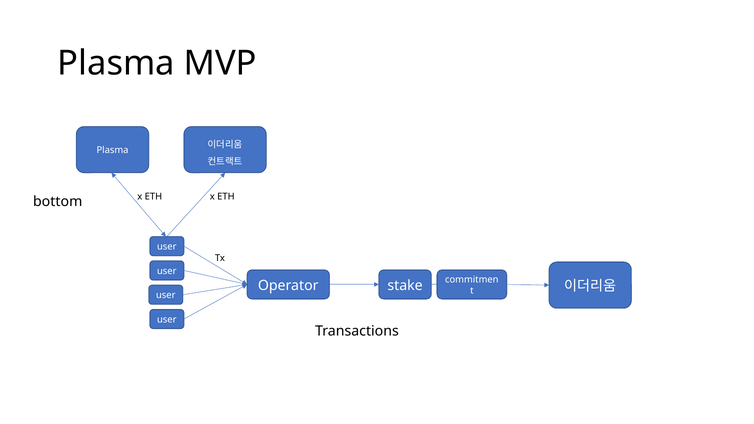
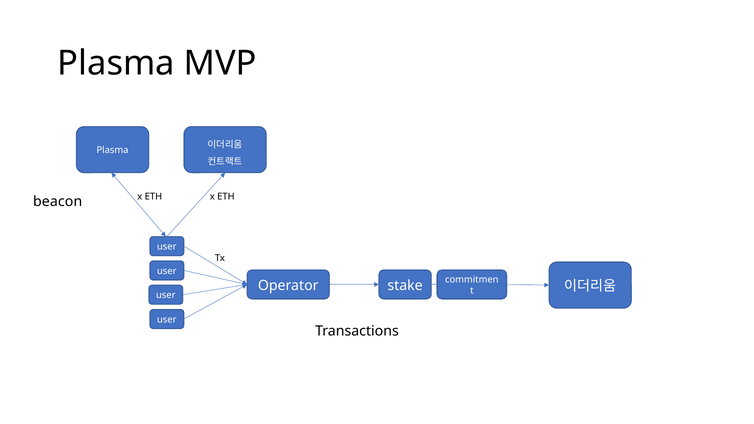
bottom: bottom -> beacon
